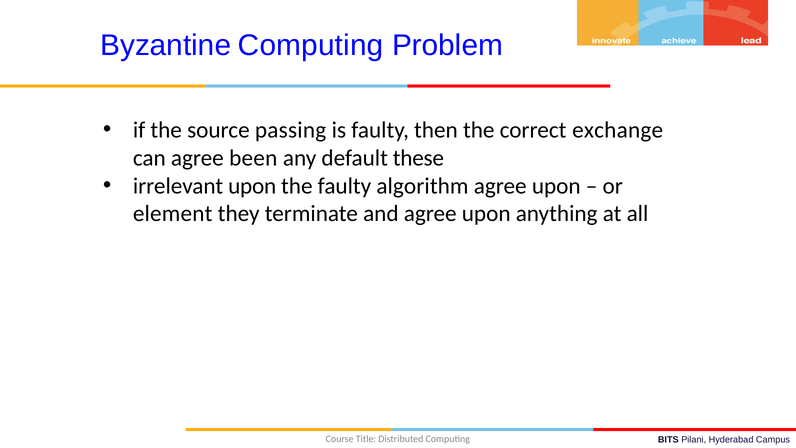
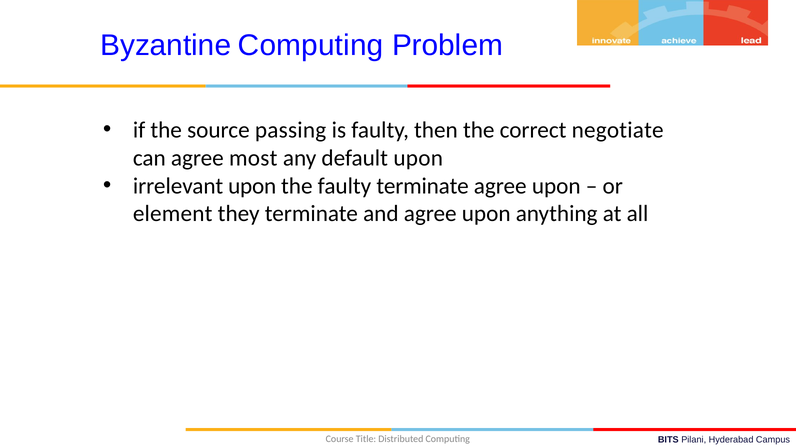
exchange: exchange -> negotiate
been: been -> most
default these: these -> upon
faulty algorithm: algorithm -> terminate
